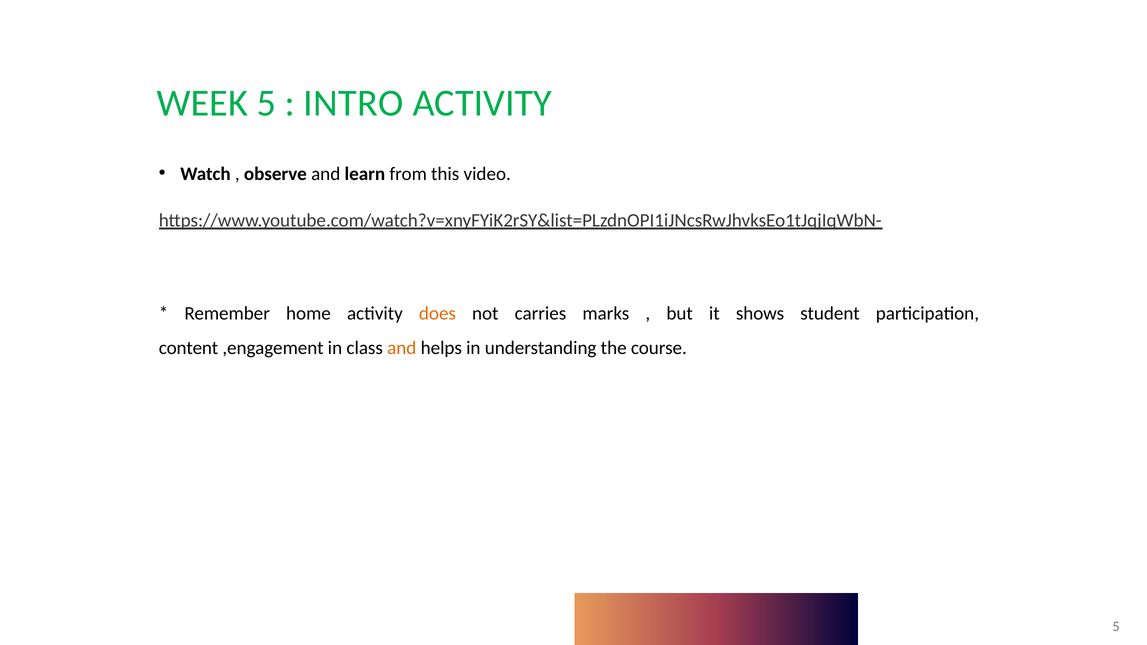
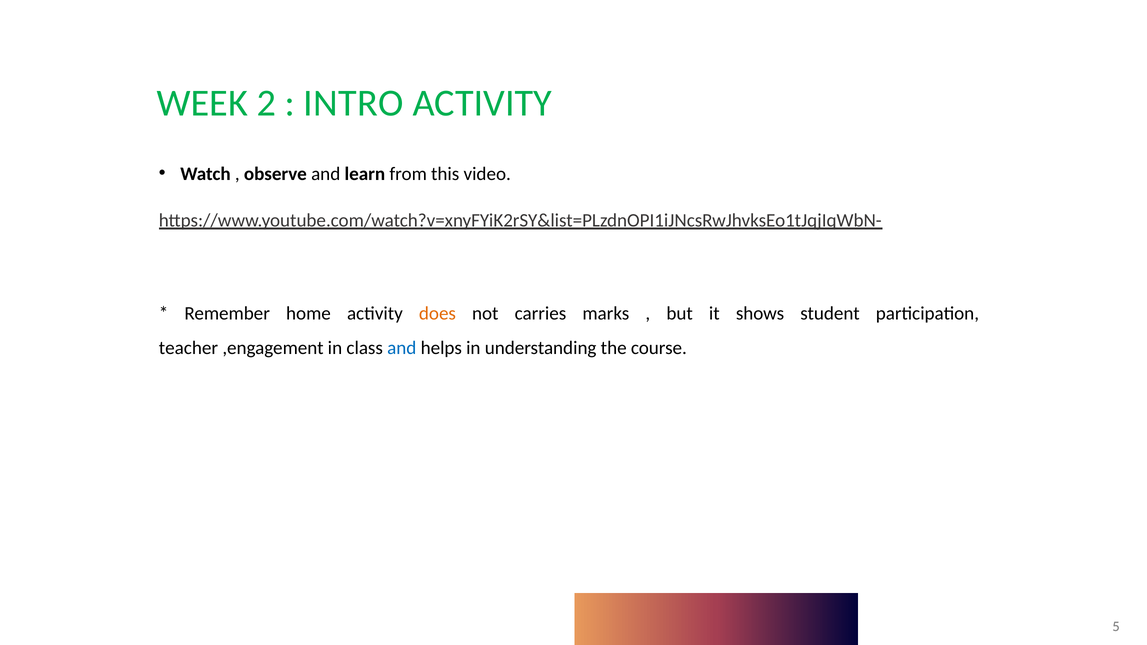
5: 5 -> 2
content: content -> teacher
and at (402, 348) colour: orange -> blue
